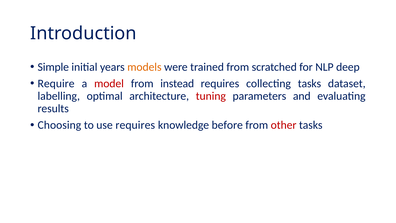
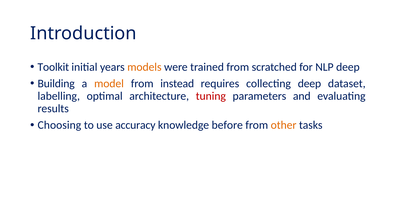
Simple: Simple -> Toolkit
Require: Require -> Building
model colour: red -> orange
collecting tasks: tasks -> deep
use requires: requires -> accuracy
other colour: red -> orange
